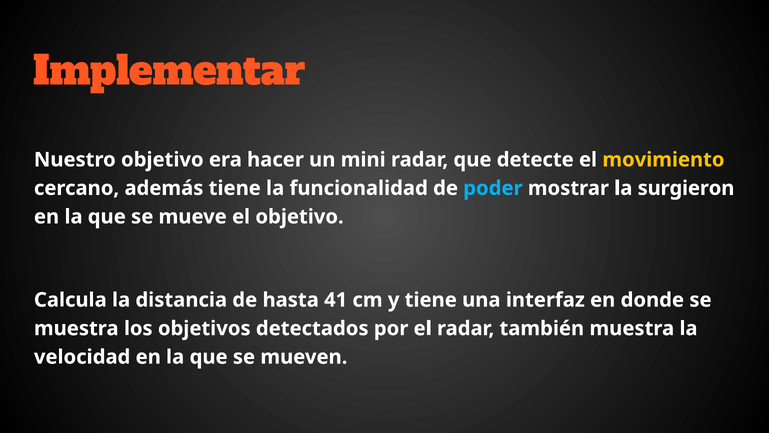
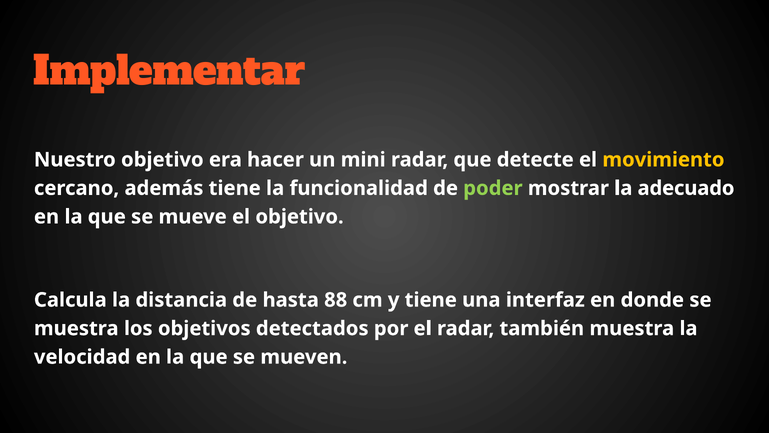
poder colour: light blue -> light green
surgieron: surgieron -> adecuado
41: 41 -> 88
